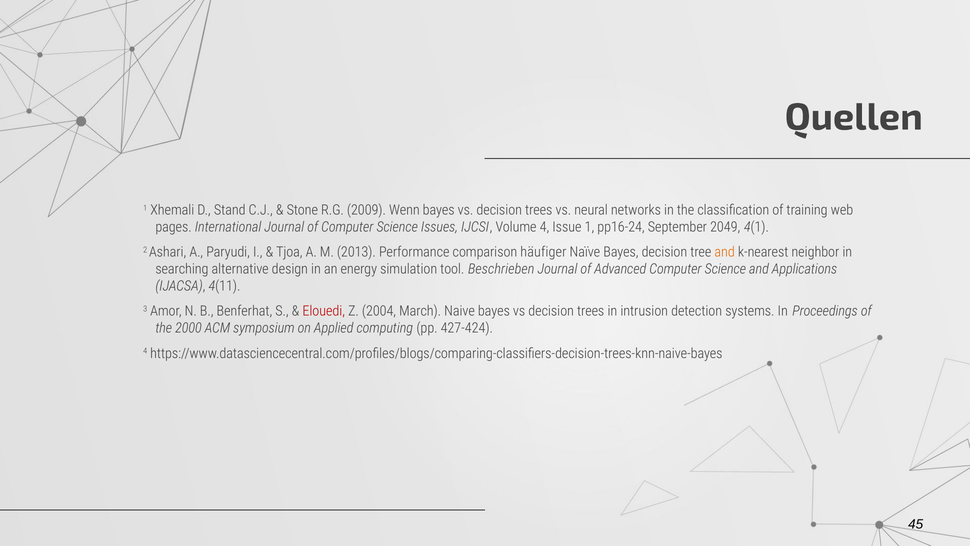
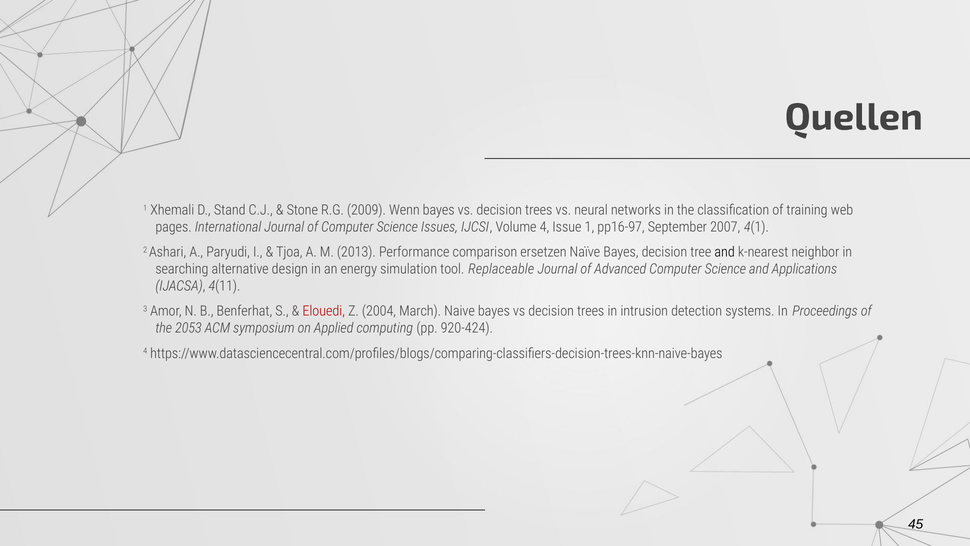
pp16-24: pp16-24 -> pp16-97
2049: 2049 -> 2007
häufiger: häufiger -> ersetzen
and at (725, 252) colour: orange -> black
Beschrieben: Beschrieben -> Replaceable
2000: 2000 -> 2053
427-424: 427-424 -> 920-424
